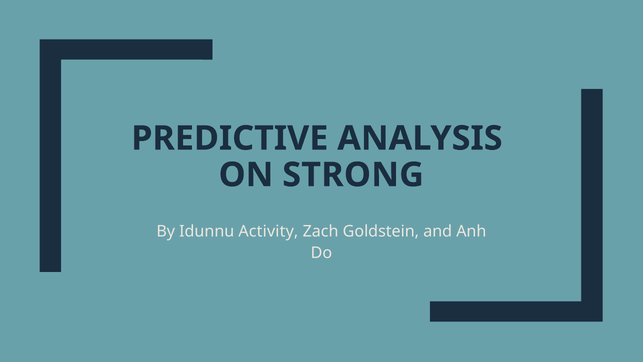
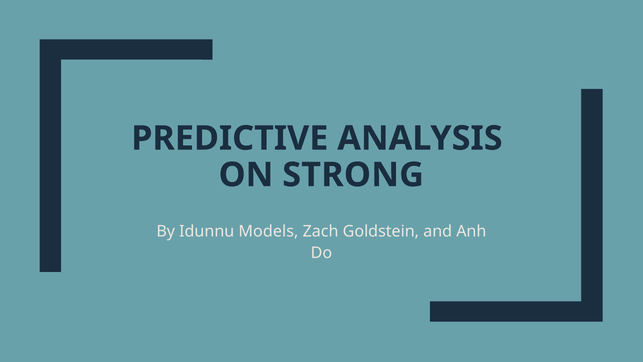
Activity: Activity -> Models
